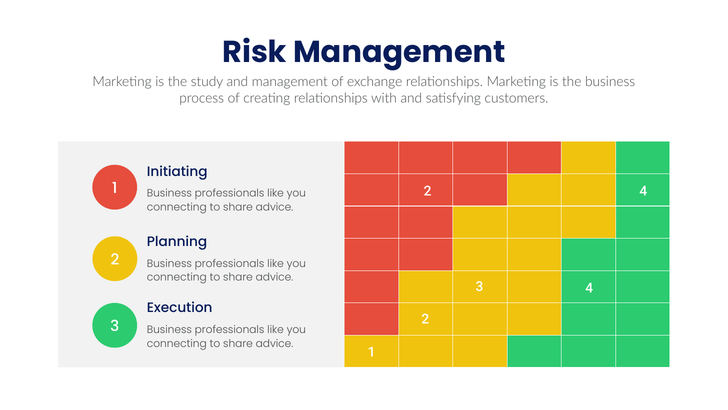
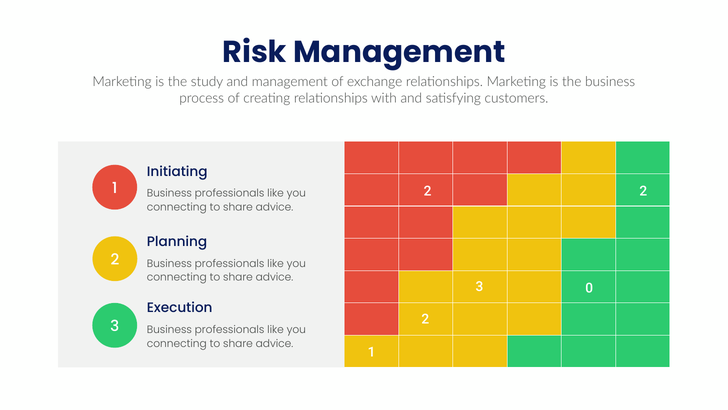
2 4: 4 -> 2
3 4: 4 -> 0
